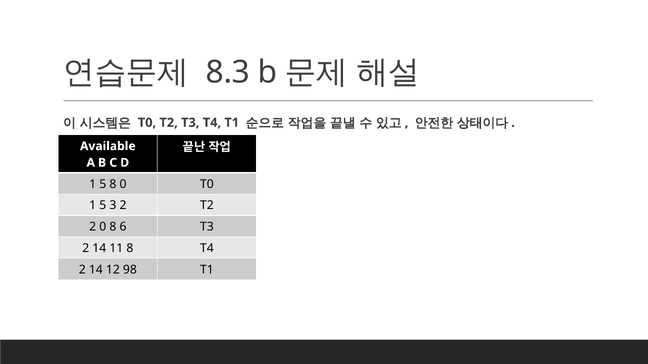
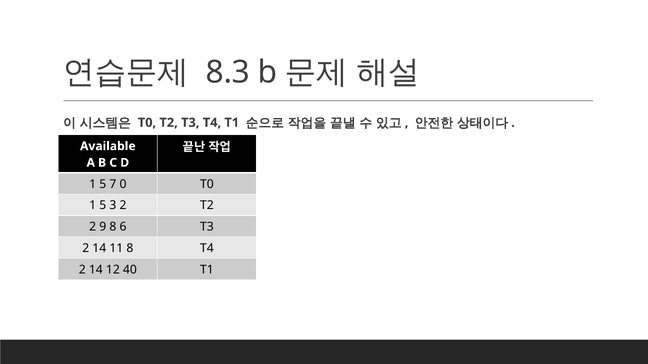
5 8: 8 -> 7
2 0: 0 -> 9
98: 98 -> 40
